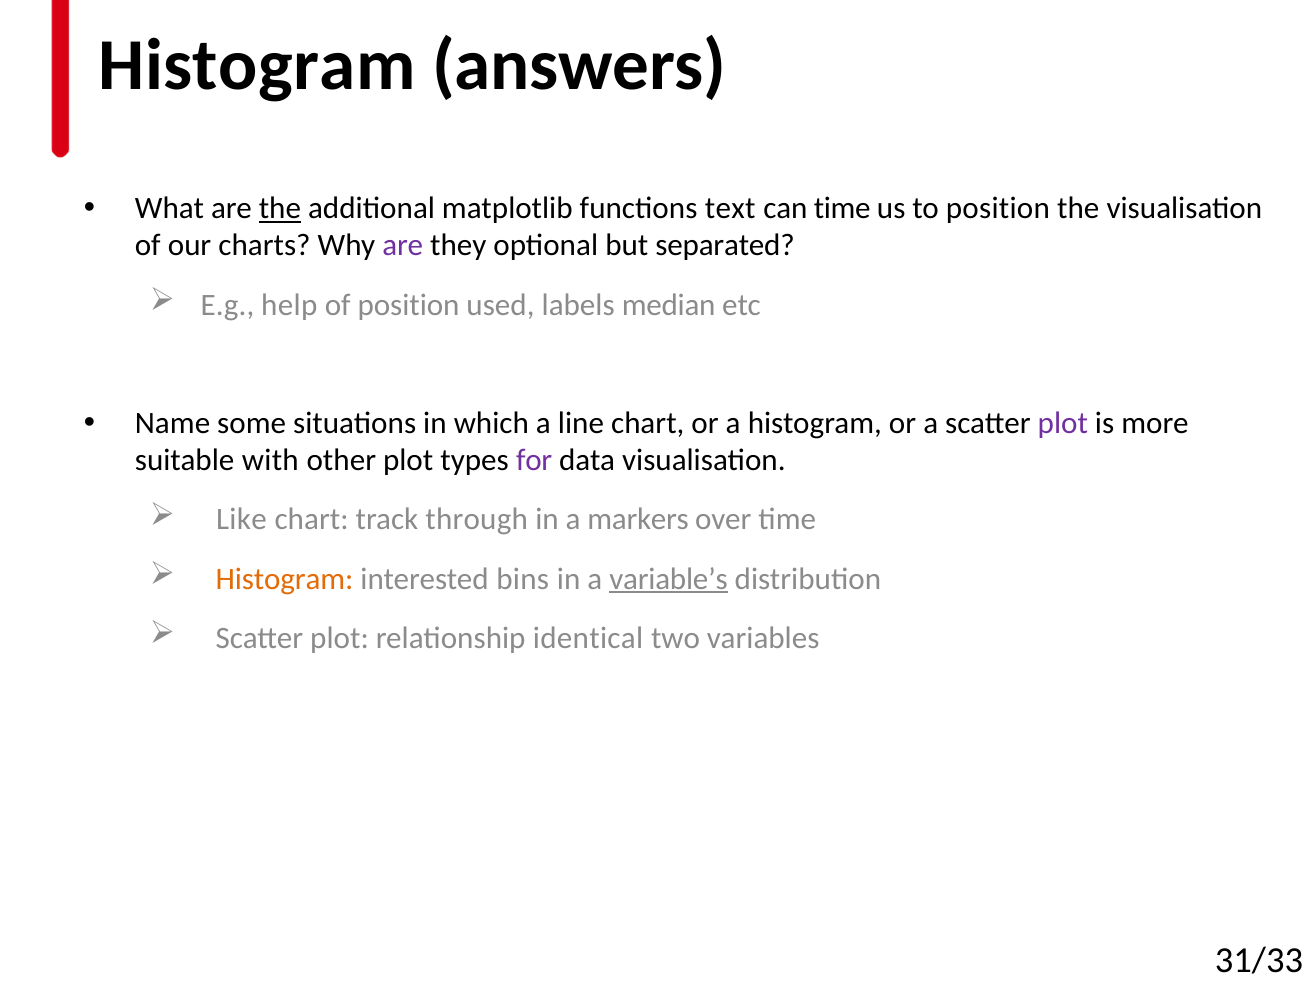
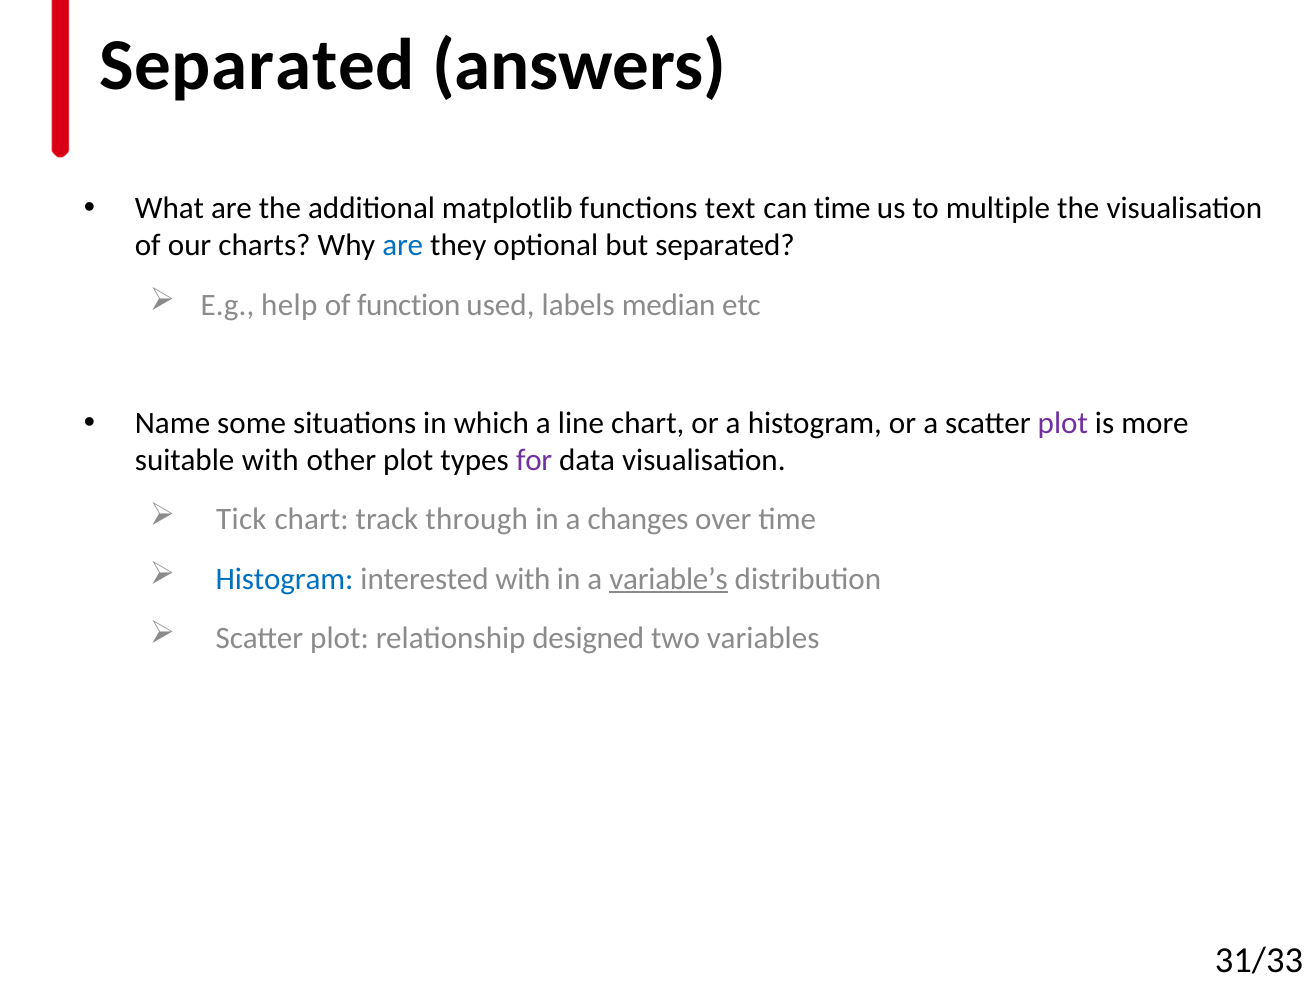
Histogram at (257, 65): Histogram -> Separated
the at (280, 208) underline: present -> none
to position: position -> multiple
are at (403, 246) colour: purple -> blue
of position: position -> function
Like: Like -> Tick
markers: markers -> changes
Histogram at (284, 579) colour: orange -> blue
interested bins: bins -> with
identical: identical -> designed
